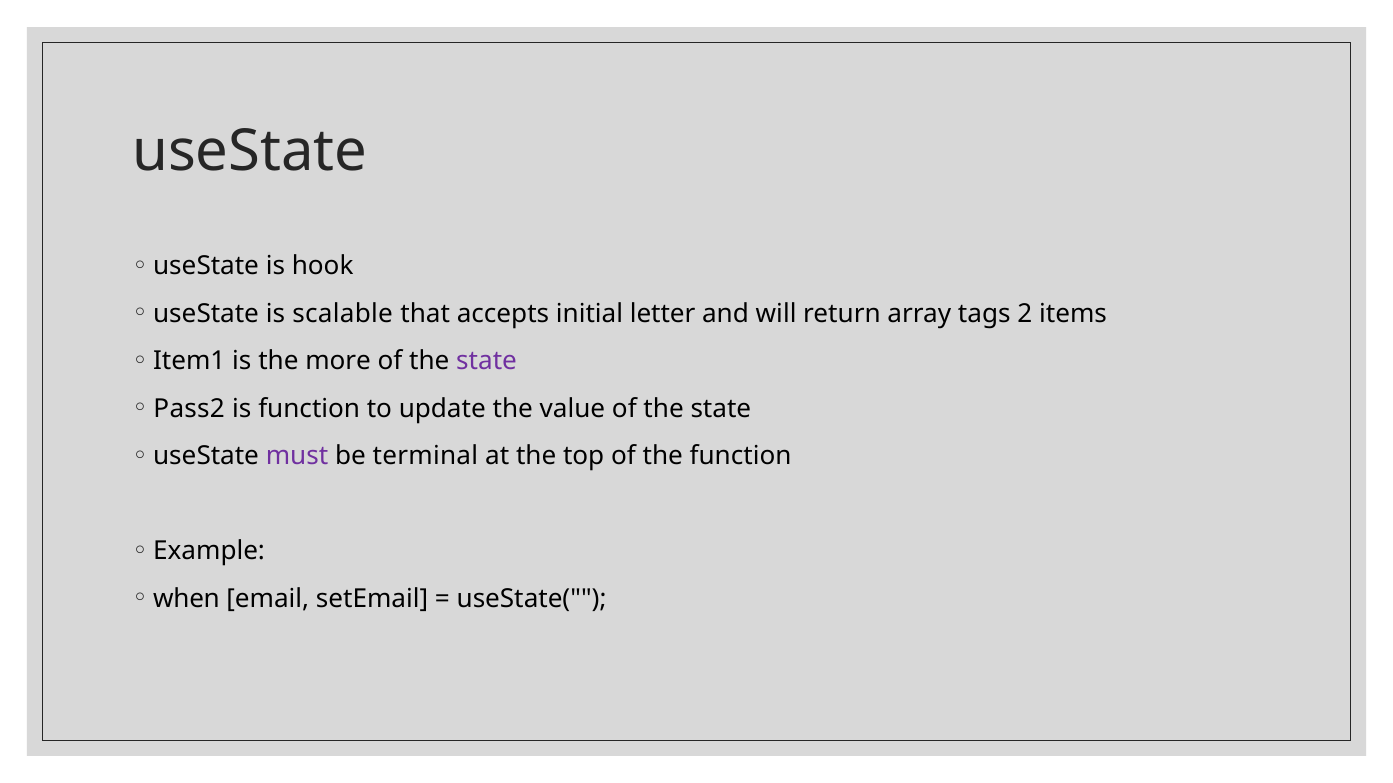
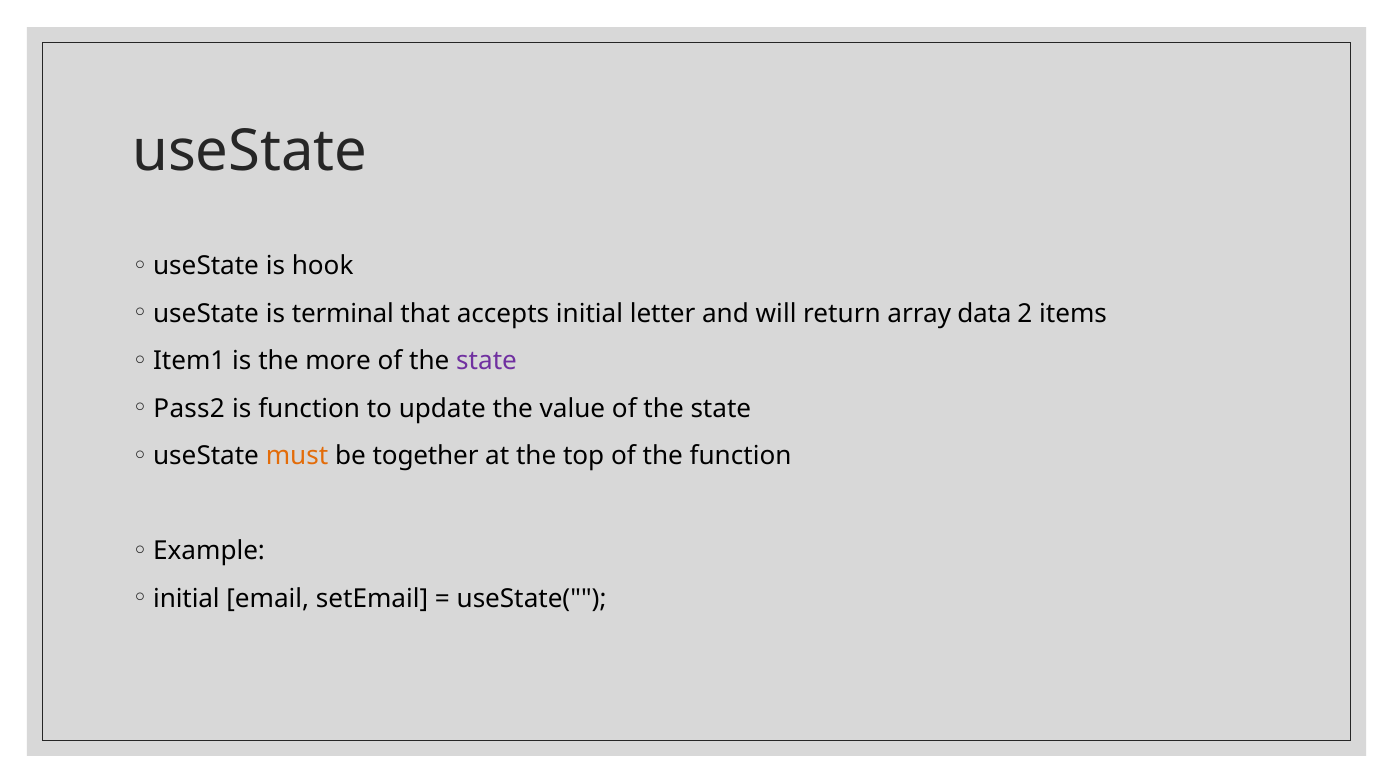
scalable: scalable -> terminal
tags: tags -> data
must colour: purple -> orange
terminal: terminal -> together
when at (187, 599): when -> initial
